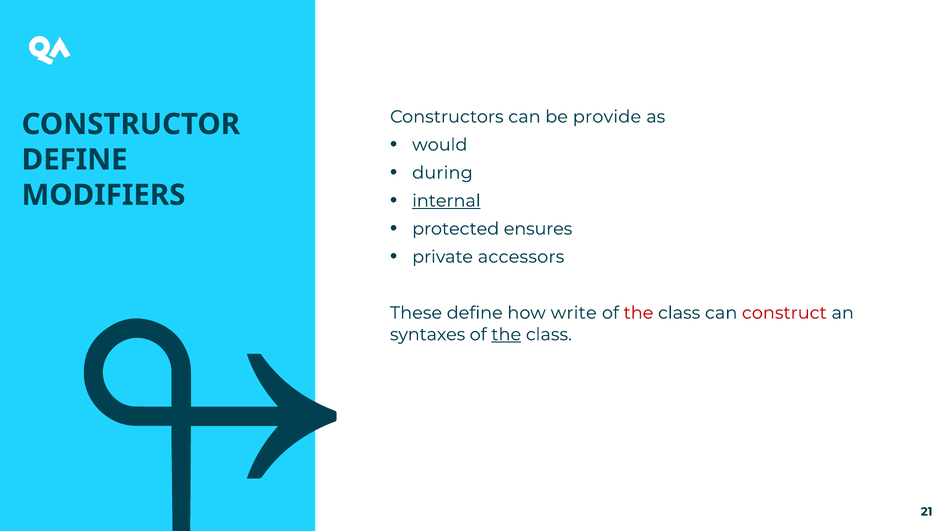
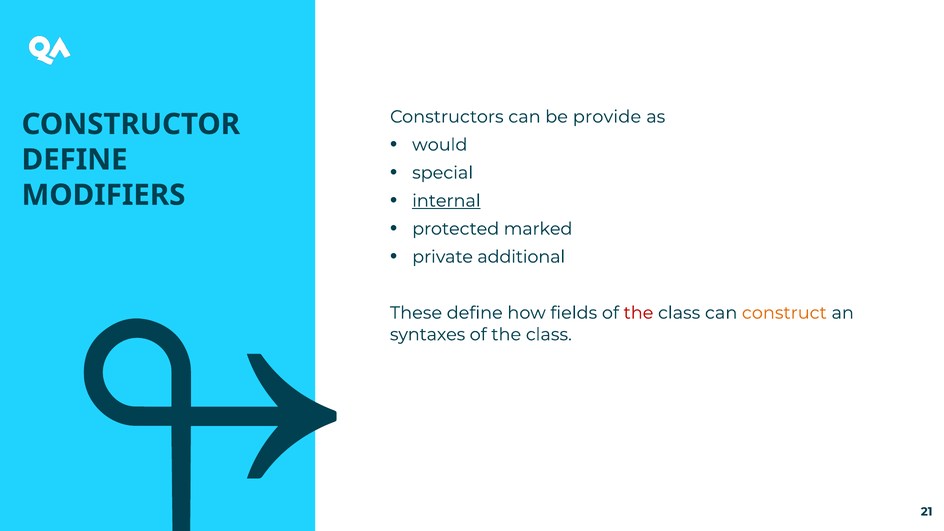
during: during -> special
ensures: ensures -> marked
accessors: accessors -> additional
write: write -> fields
construct colour: red -> orange
the at (506, 334) underline: present -> none
